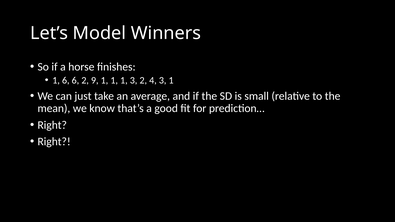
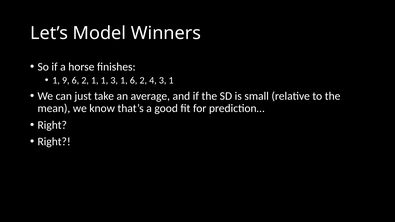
1 6: 6 -> 9
2 9: 9 -> 1
1 at (114, 80): 1 -> 3
1 3: 3 -> 6
